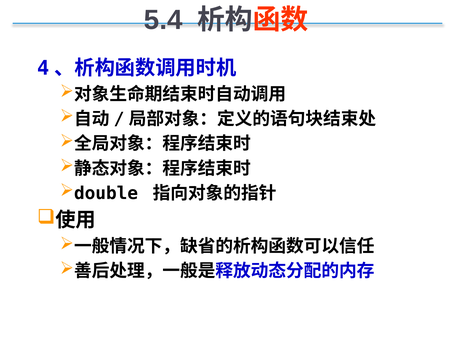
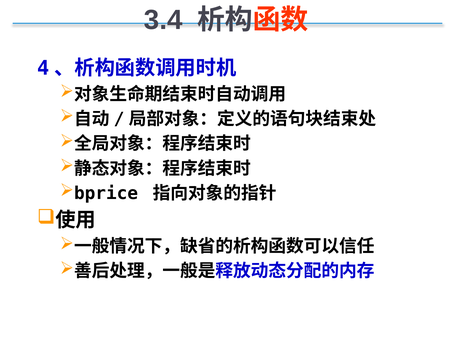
5.4: 5.4 -> 3.4
double: double -> bprice
